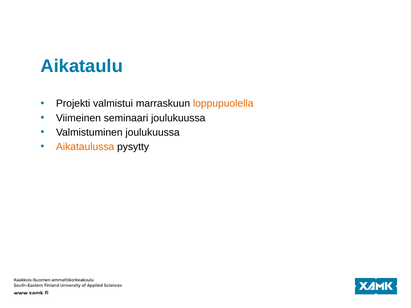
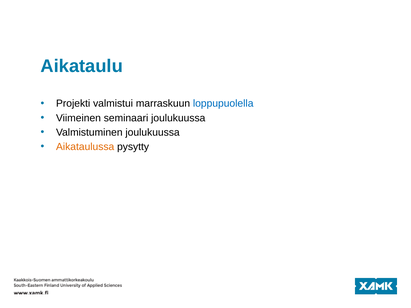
loppupuolella colour: orange -> blue
